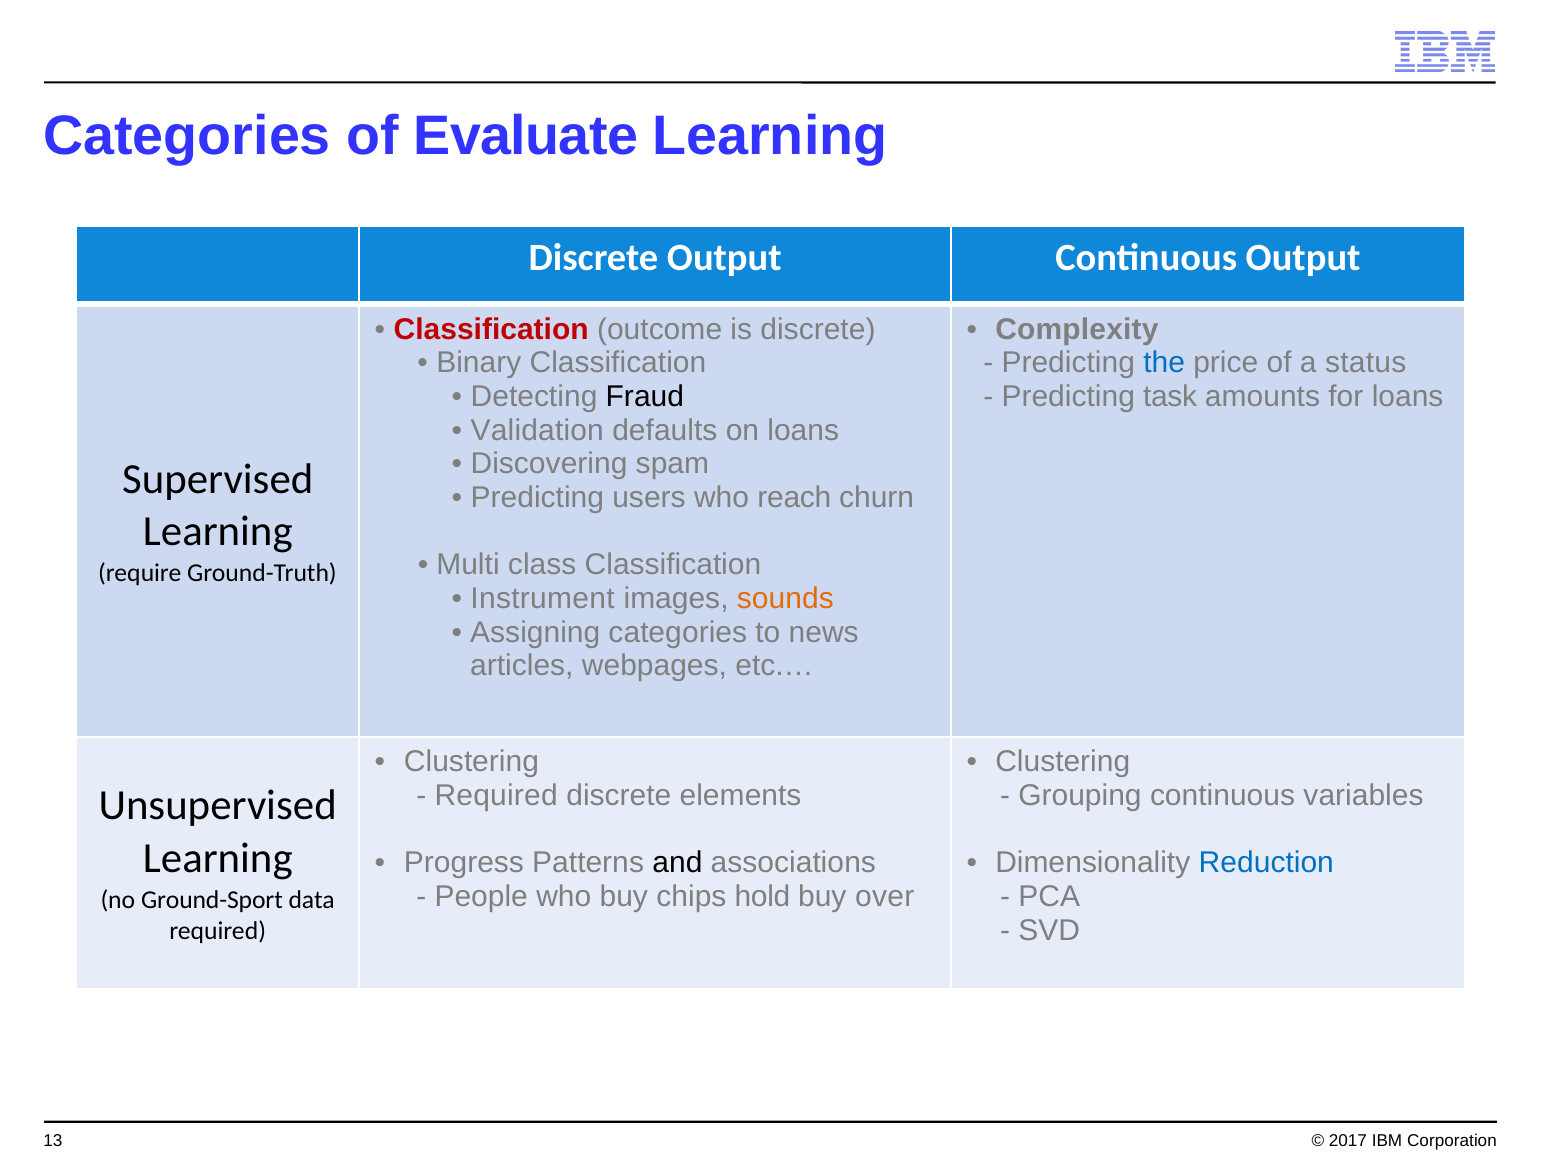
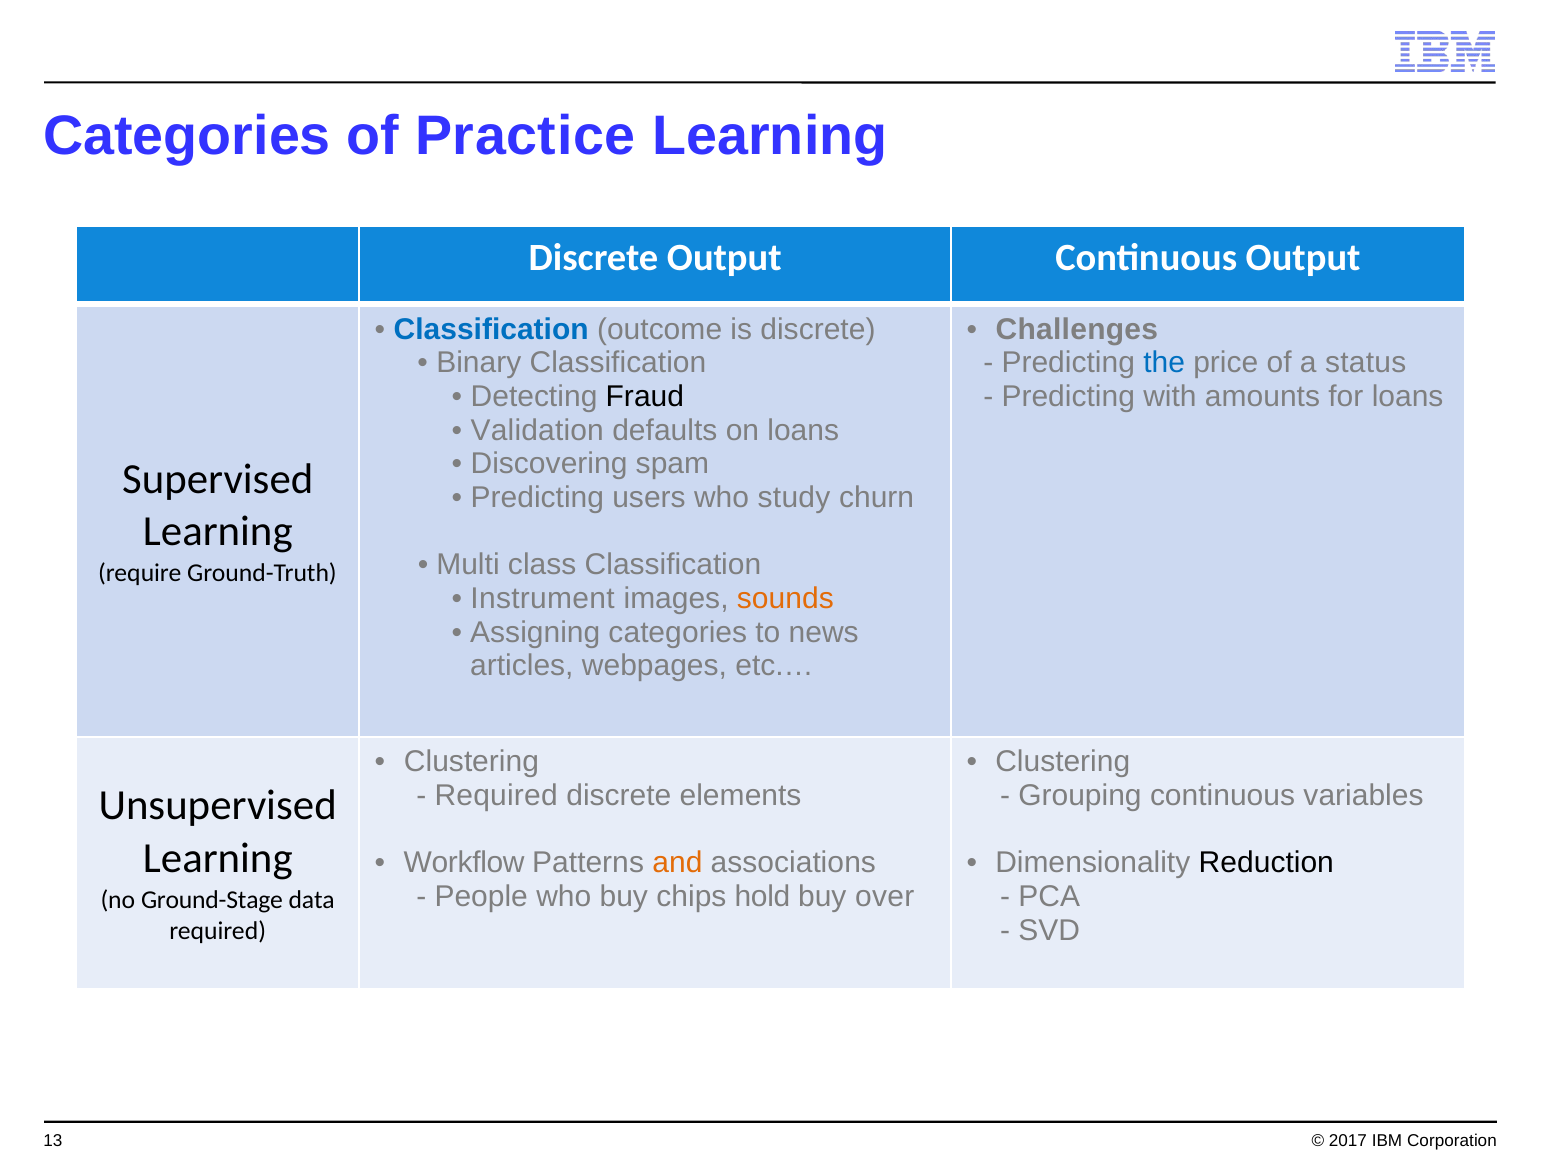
Evaluate: Evaluate -> Practice
Classification at (491, 329) colour: red -> blue
Complexity: Complexity -> Challenges
task: task -> with
reach: reach -> study
Progress: Progress -> Workflow
and colour: black -> orange
Reduction colour: blue -> black
Ground-Sport: Ground-Sport -> Ground-Stage
